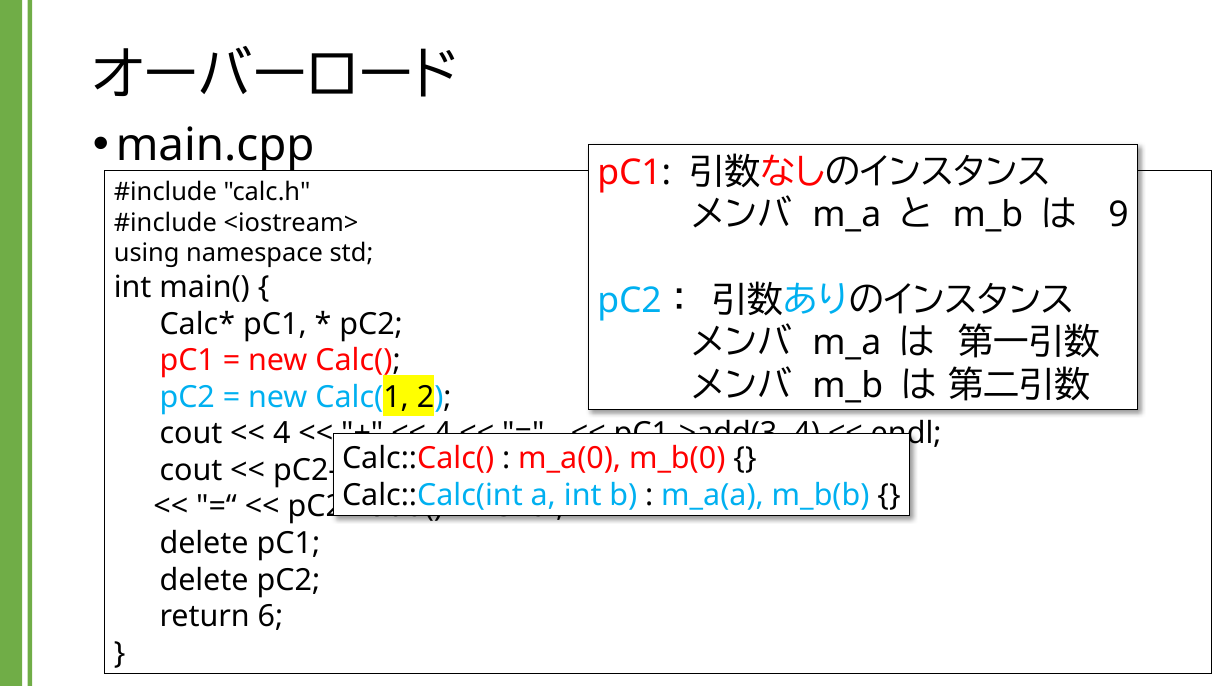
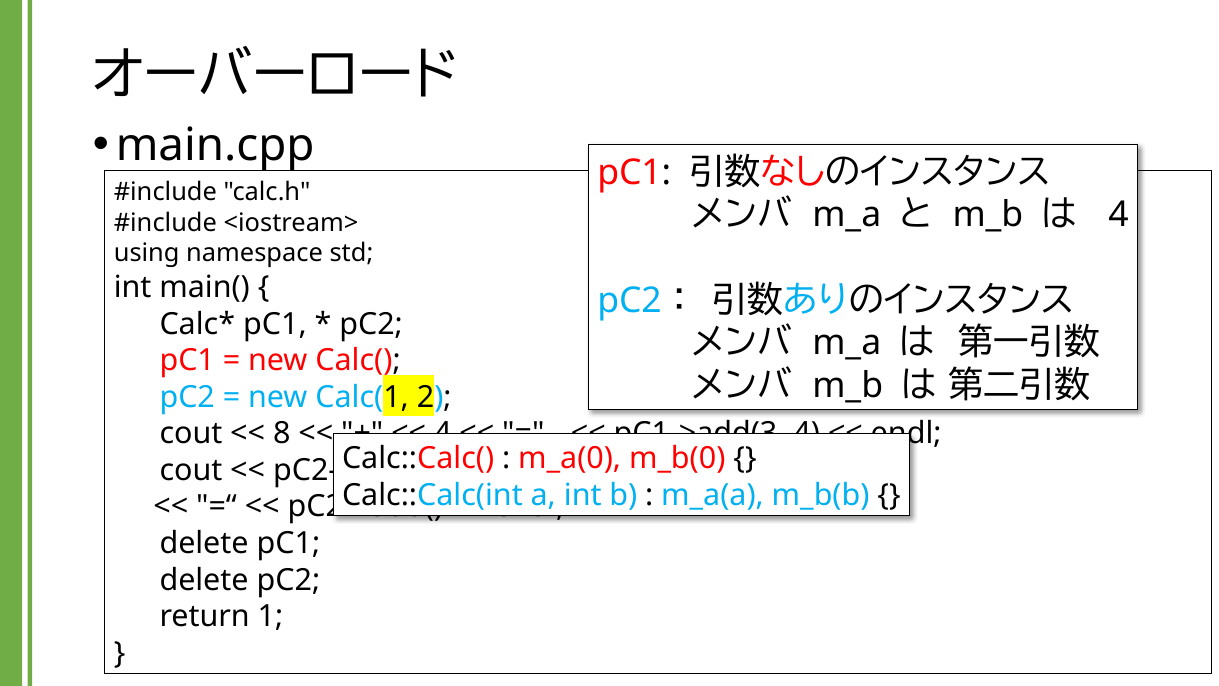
9 at (1119, 215): 9 -> 4
4 at (282, 434): 4 -> 8
6: 6 -> 1
